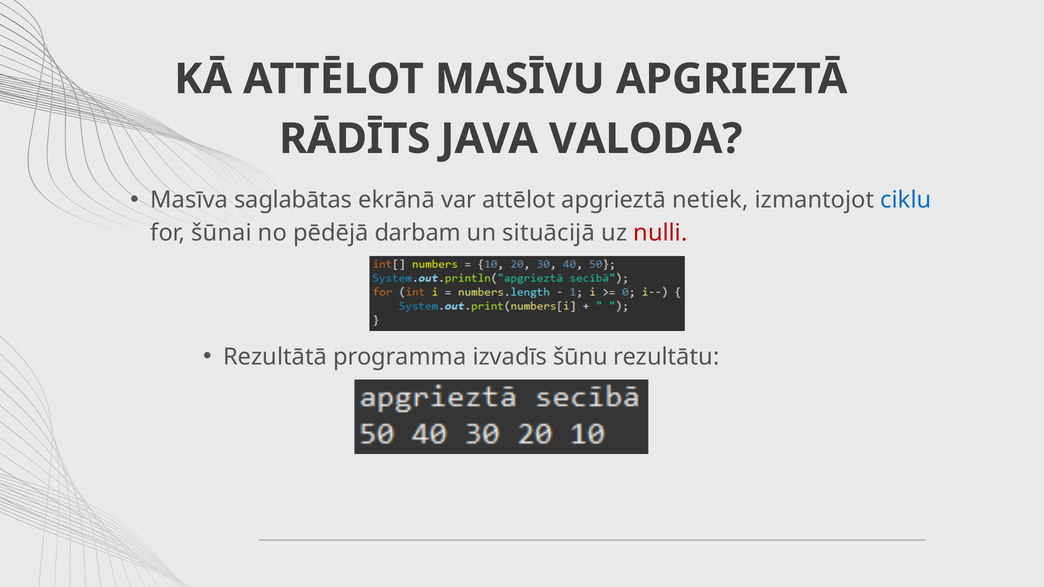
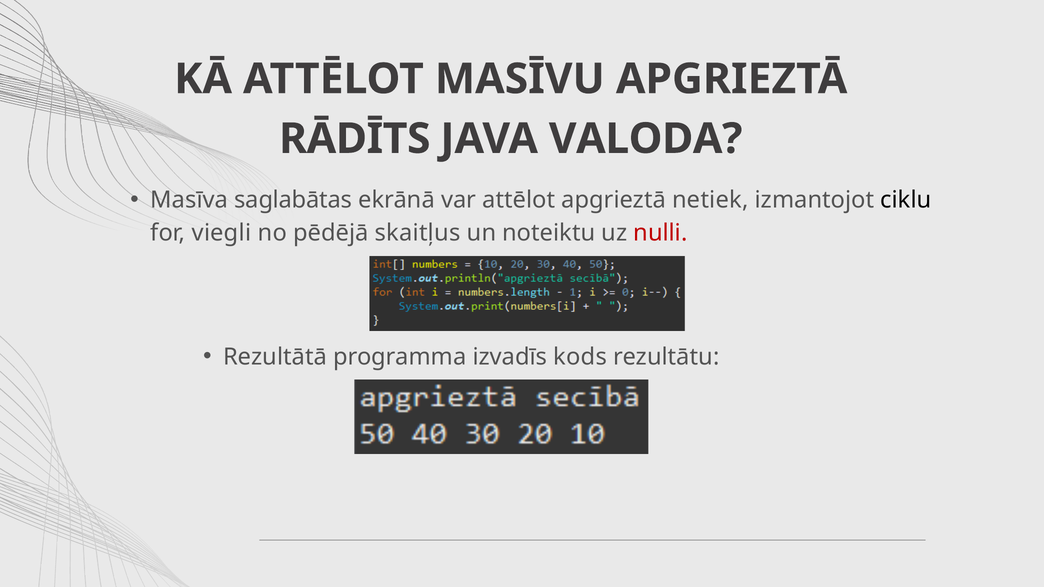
ciklu colour: blue -> black
šūnai: šūnai -> viegli
darbam: darbam -> skaitļus
situācijā: situācijā -> noteiktu
šūnu: šūnu -> kods
